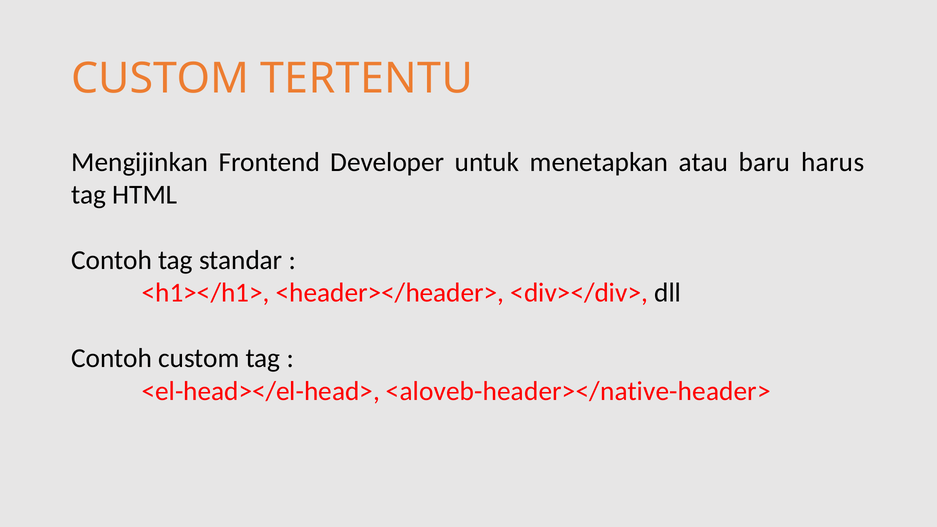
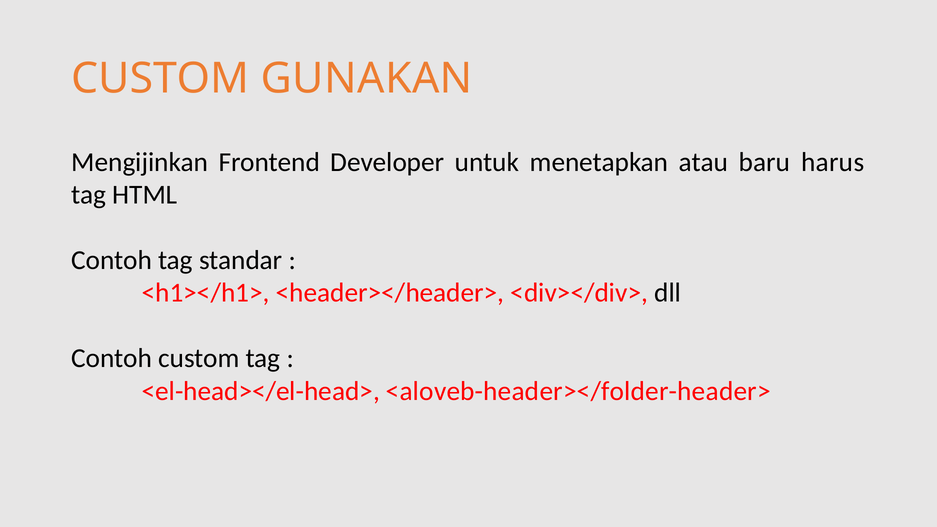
TERTENTU: TERTENTU -> GUNAKAN
<aloveb-header></native-header>: <aloveb-header></native-header> -> <aloveb-header></folder-header>
